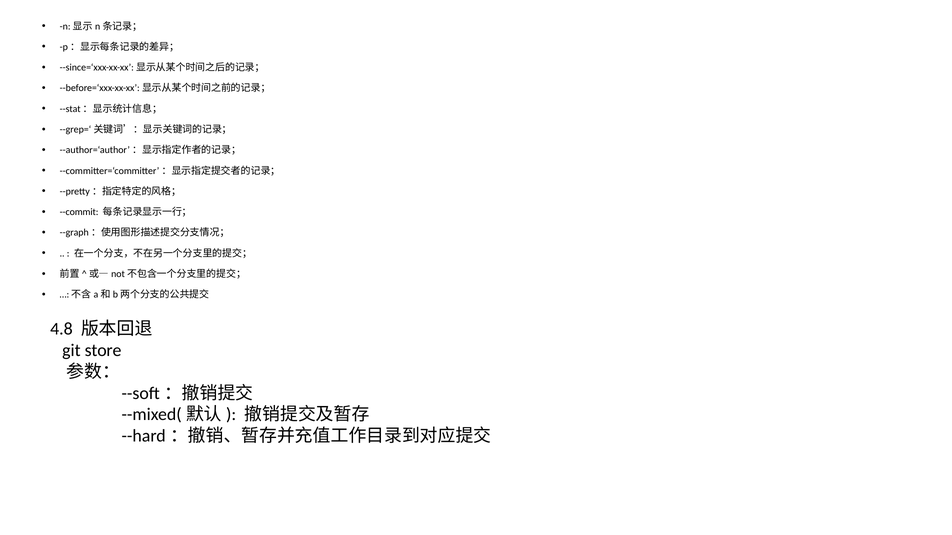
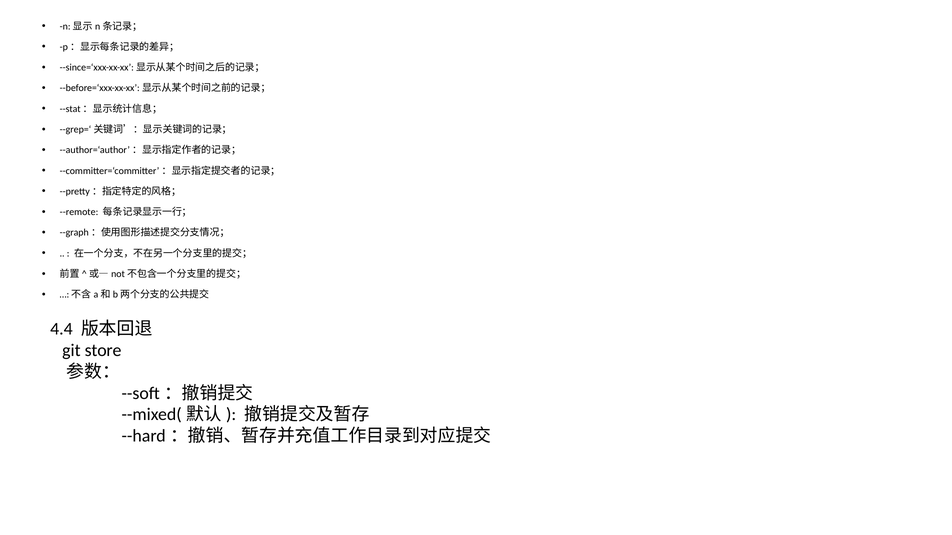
--commit: --commit -> --remote
4.8: 4.8 -> 4.4
